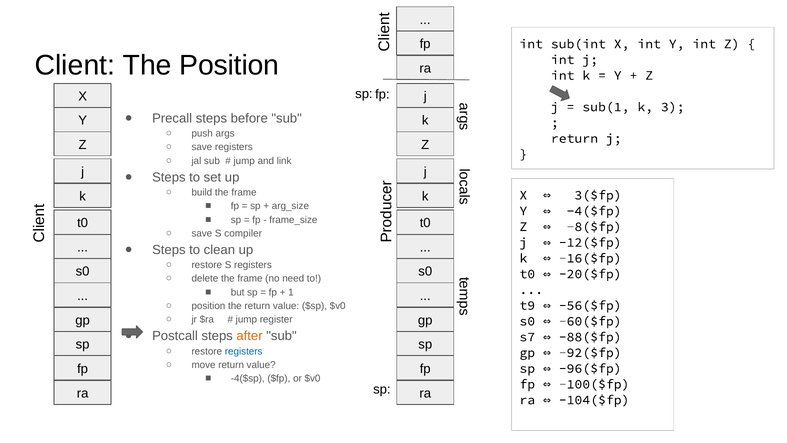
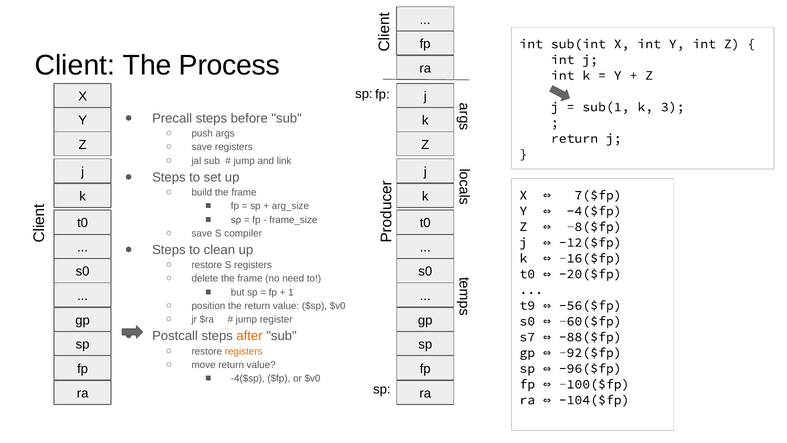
The Position: Position -> Process
3($fp: 3($fp -> 7($fp
registers at (244, 351) colour: blue -> orange
